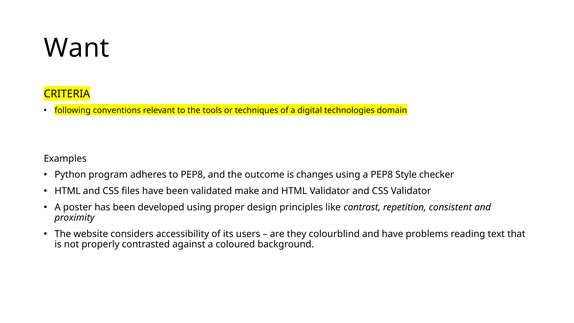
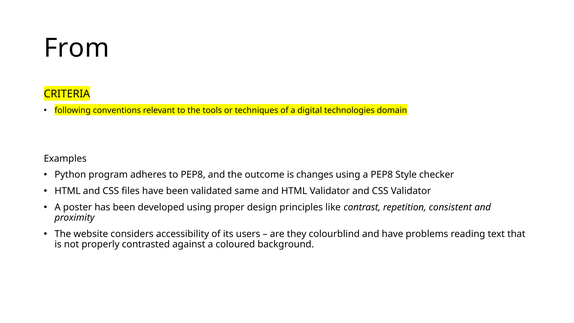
Want: Want -> From
make: make -> same
